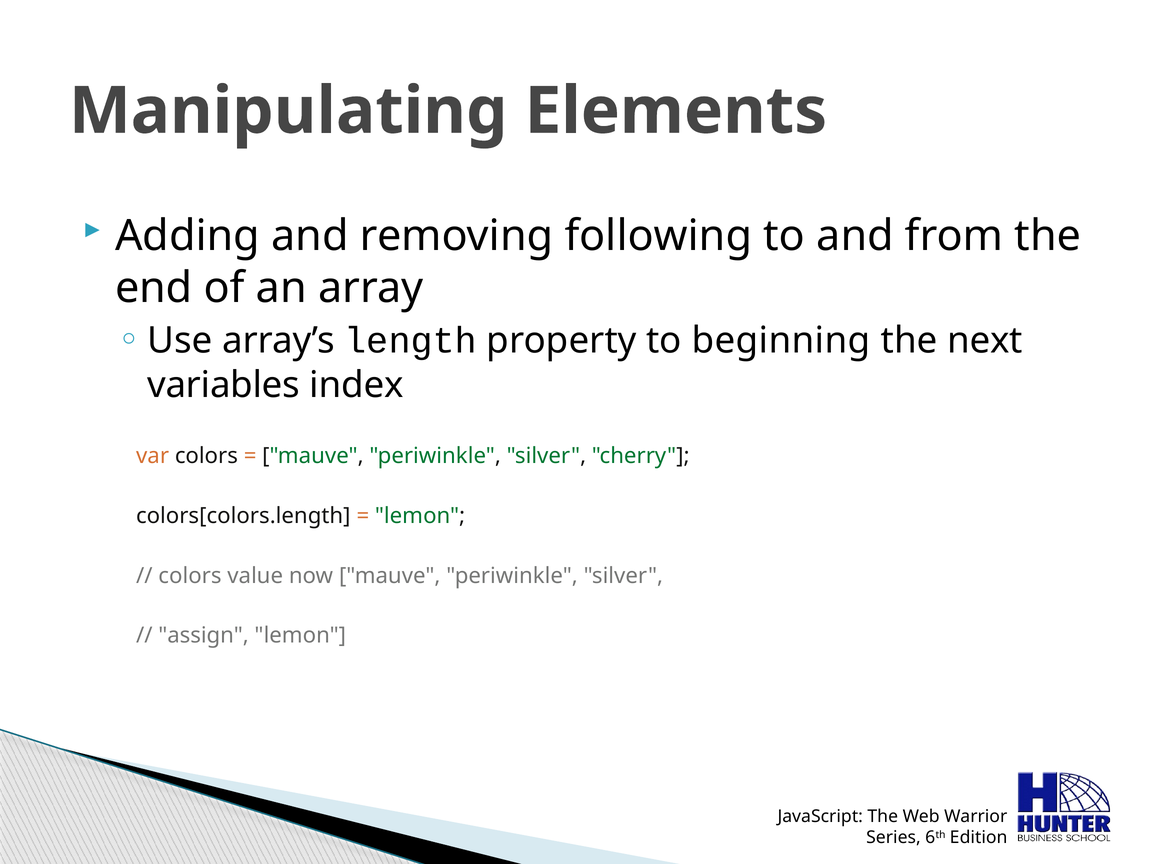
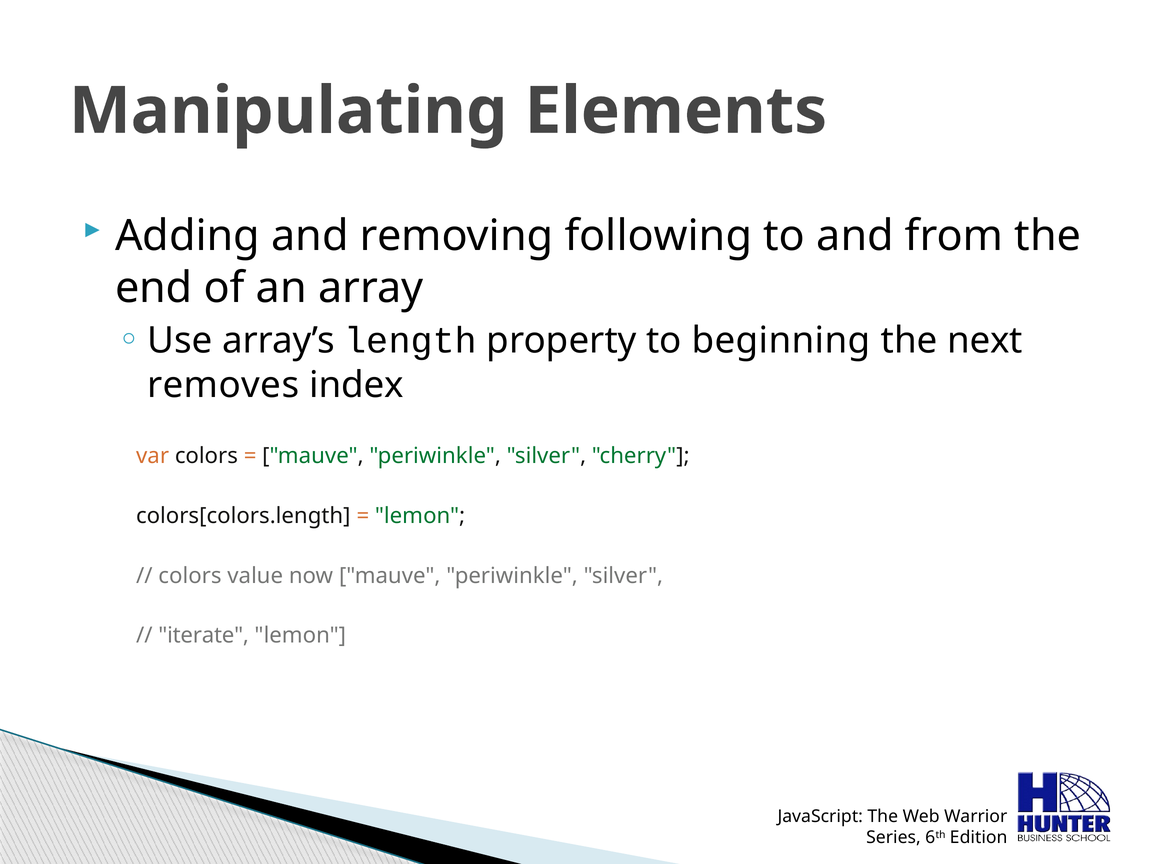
variables: variables -> removes
assign: assign -> iterate
